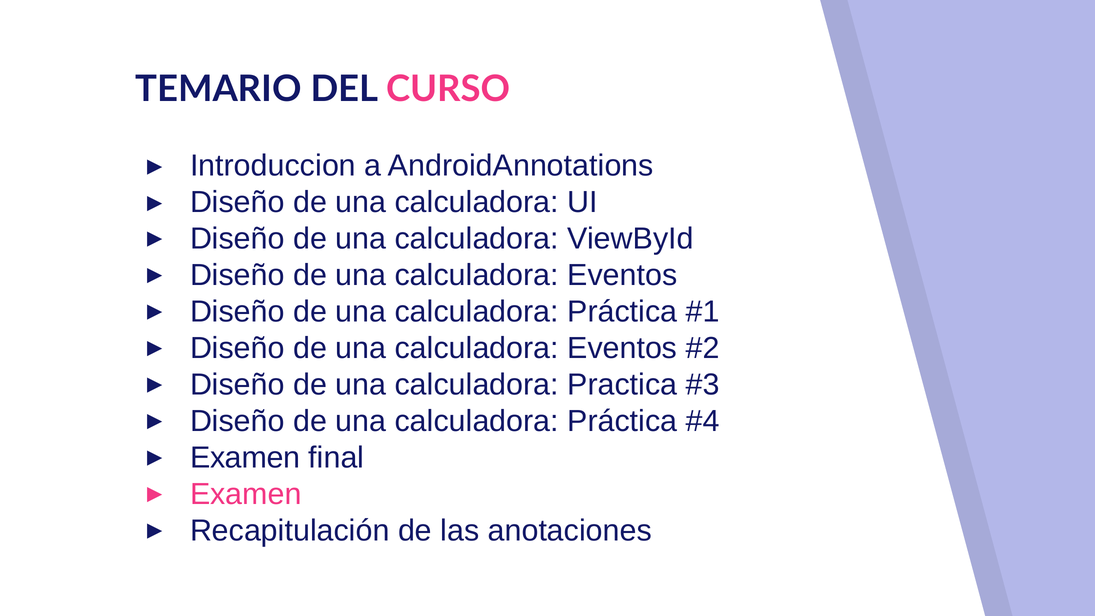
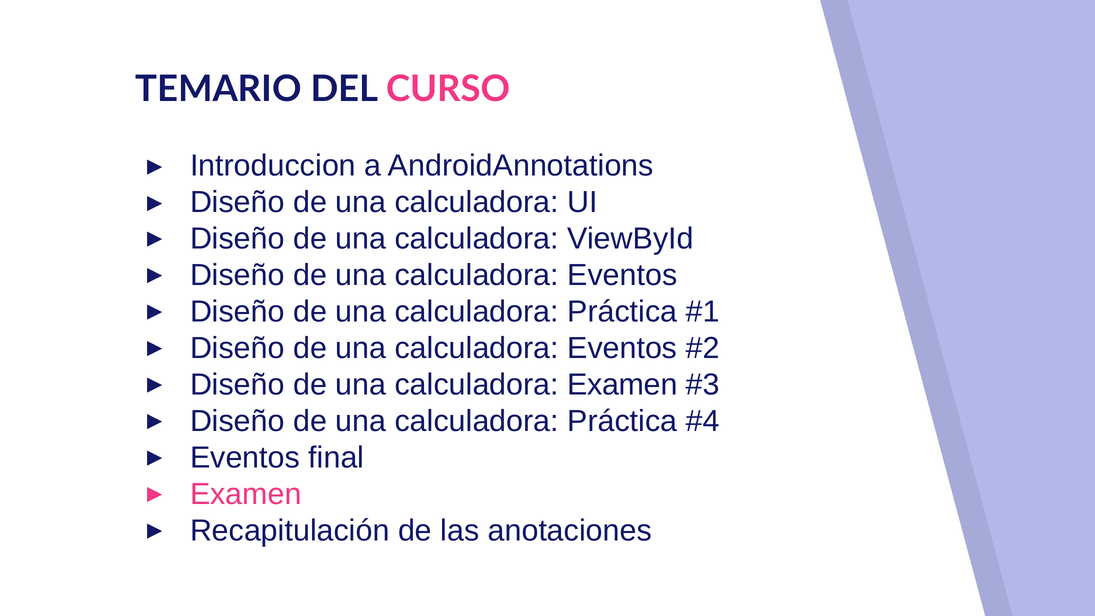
calculadora Practica: Practica -> Examen
Examen at (245, 458): Examen -> Eventos
